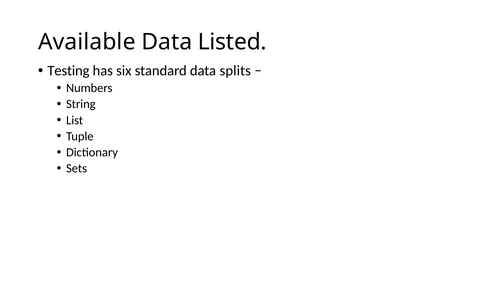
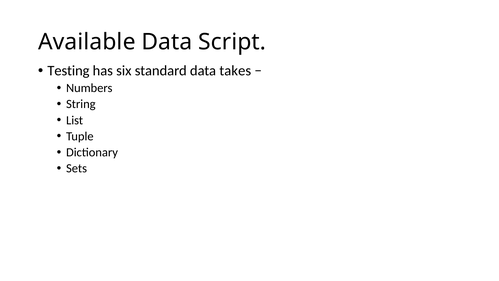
Listed: Listed -> Script
splits: splits -> takes
